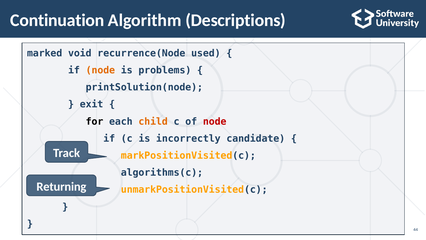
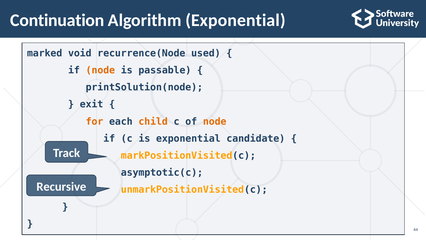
Algorithm Descriptions: Descriptions -> Exponential
problems: problems -> passable
for colour: black -> orange
node at (215, 121) colour: red -> orange
is incorrectly: incorrectly -> exponential
algorithms(c: algorithms(c -> asymptotic(c
Returning: Returning -> Recursive
